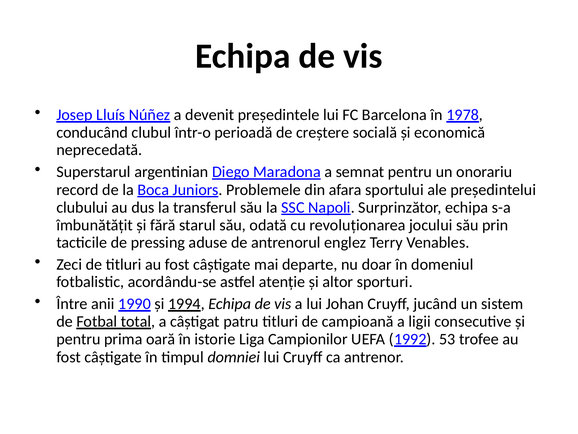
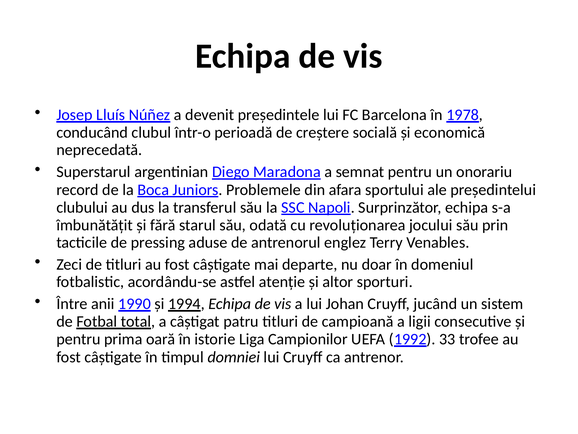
53: 53 -> 33
